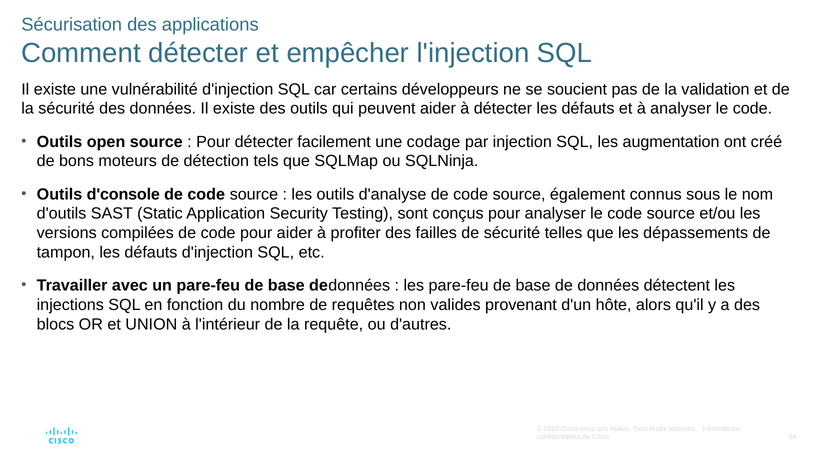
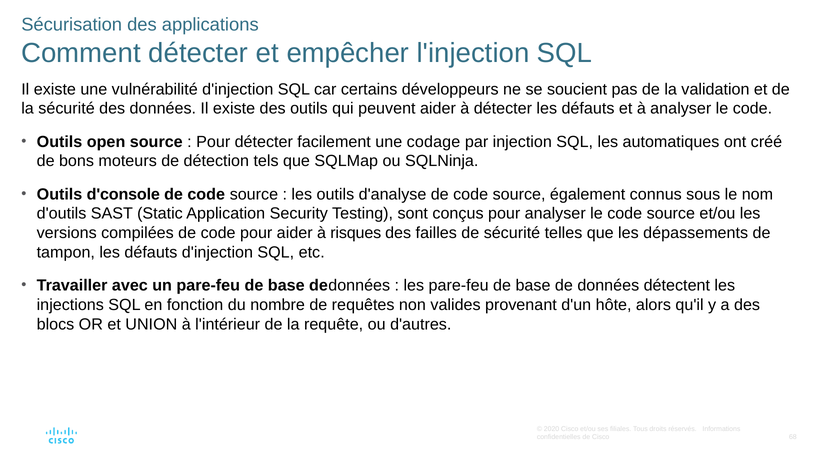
augmentation: augmentation -> automatiques
profiter: profiter -> risques
